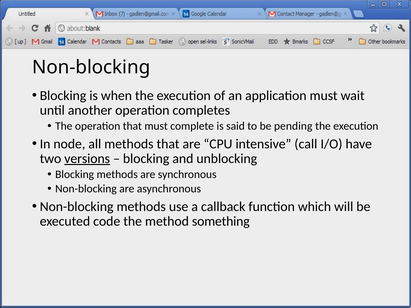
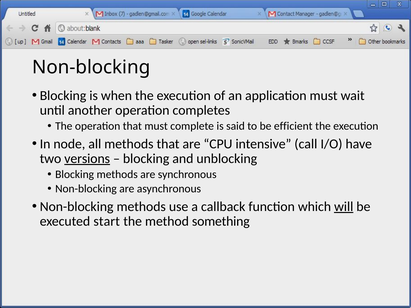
pending: pending -> efficient
will underline: none -> present
code: code -> start
